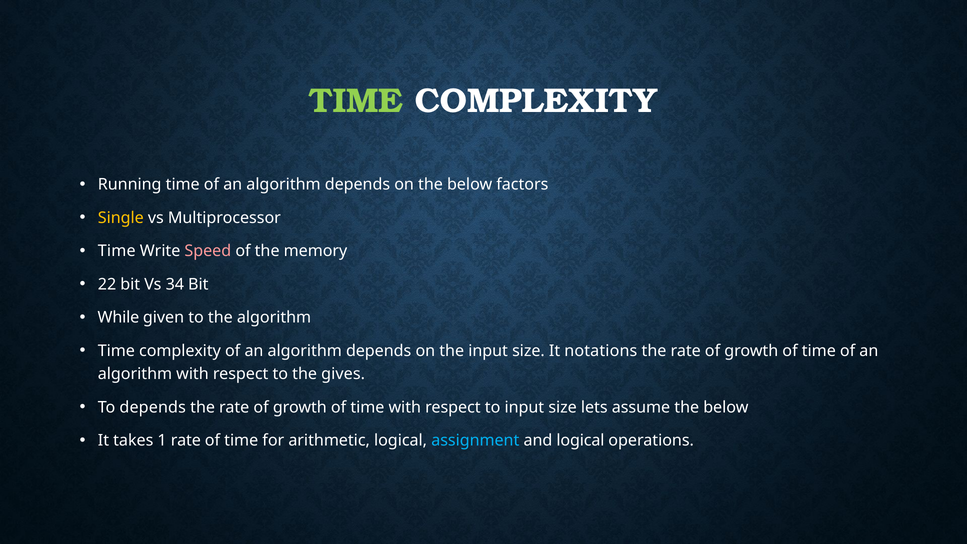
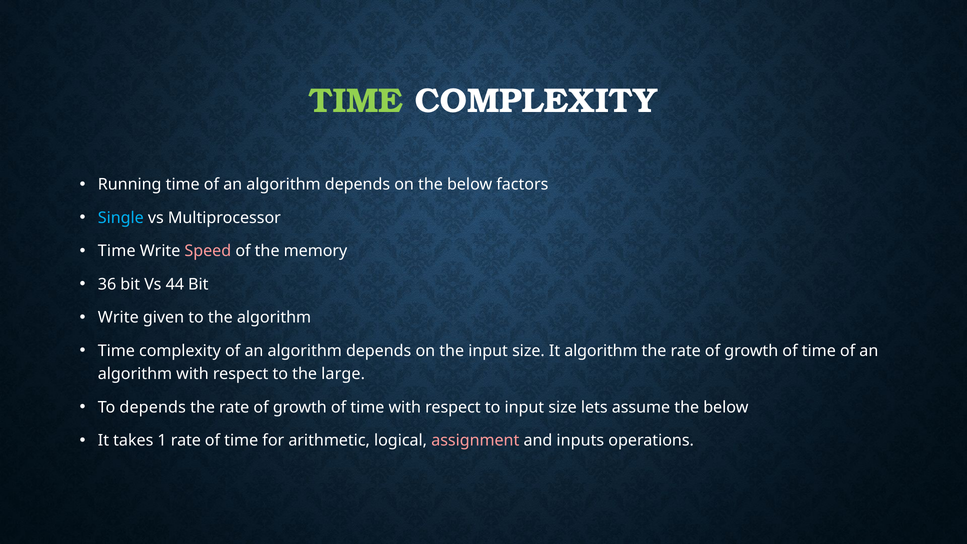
Single colour: yellow -> light blue
22: 22 -> 36
34: 34 -> 44
While at (118, 318): While -> Write
It notations: notations -> algorithm
gives: gives -> large
assignment colour: light blue -> pink
and logical: logical -> inputs
